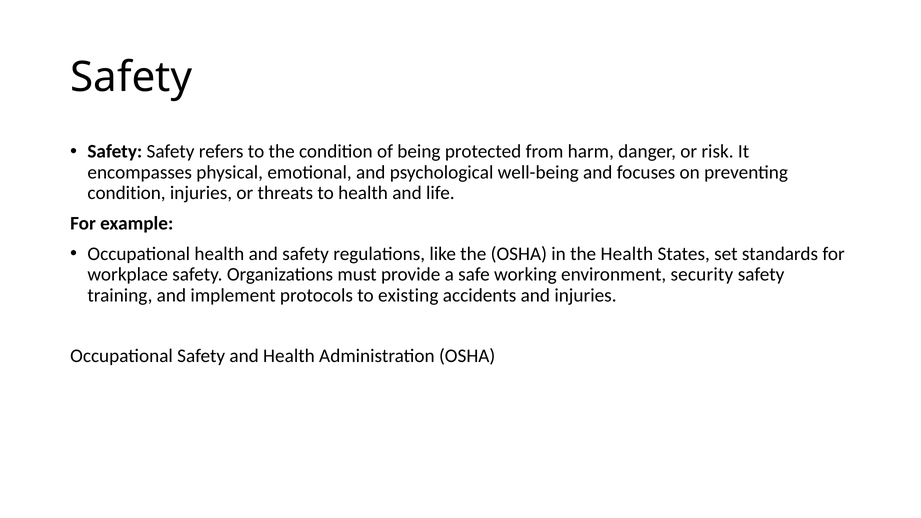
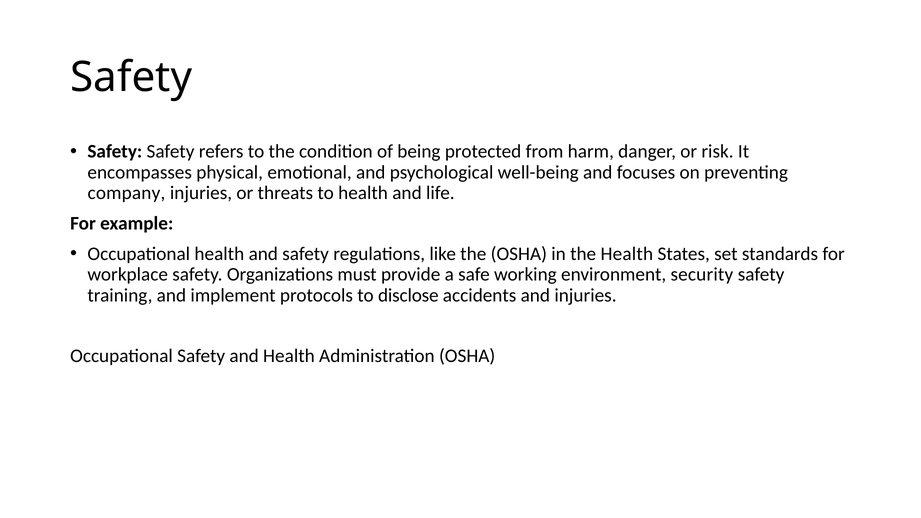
condition at (127, 193): condition -> company
existing: existing -> disclose
